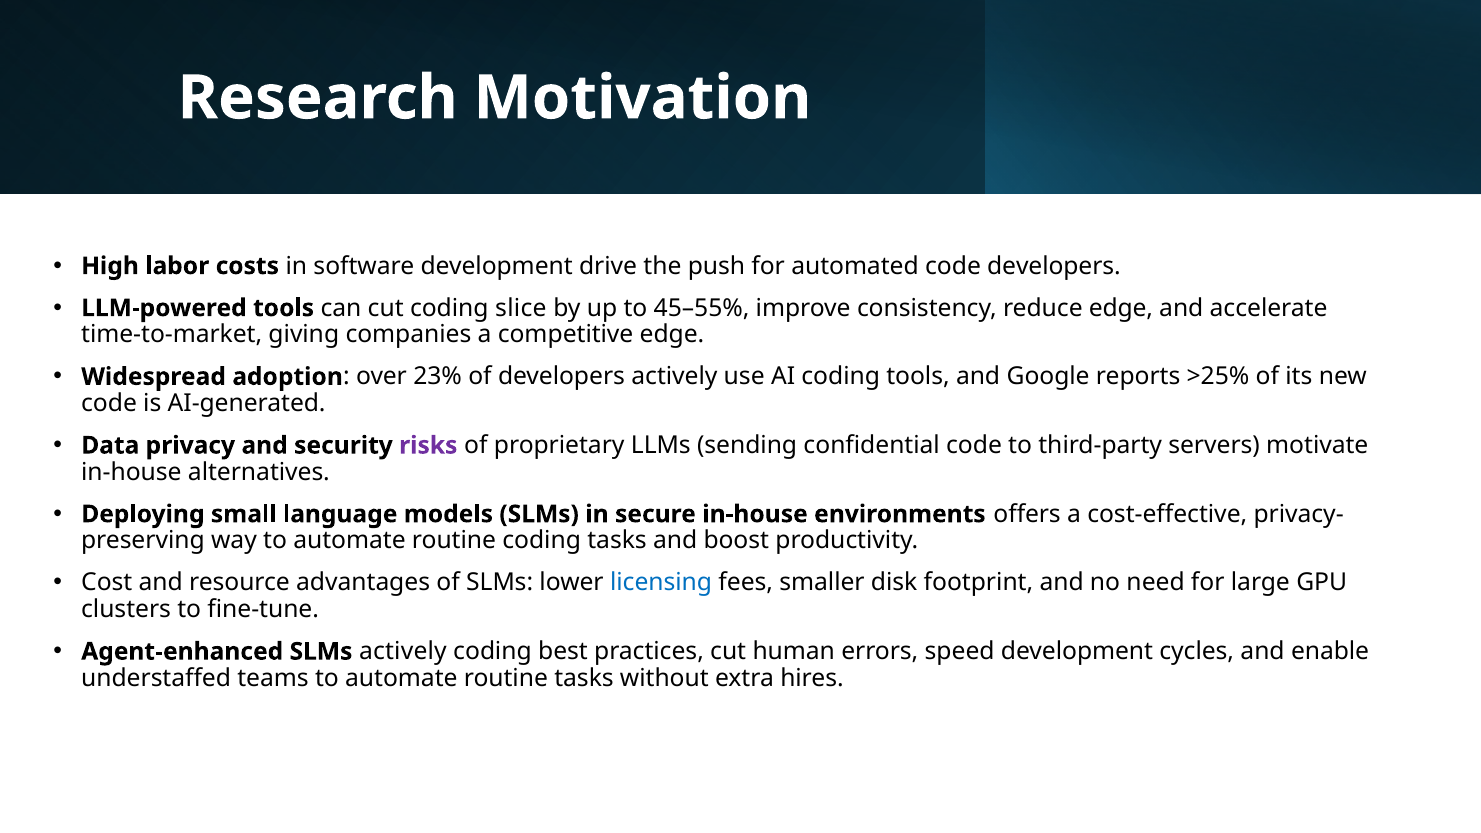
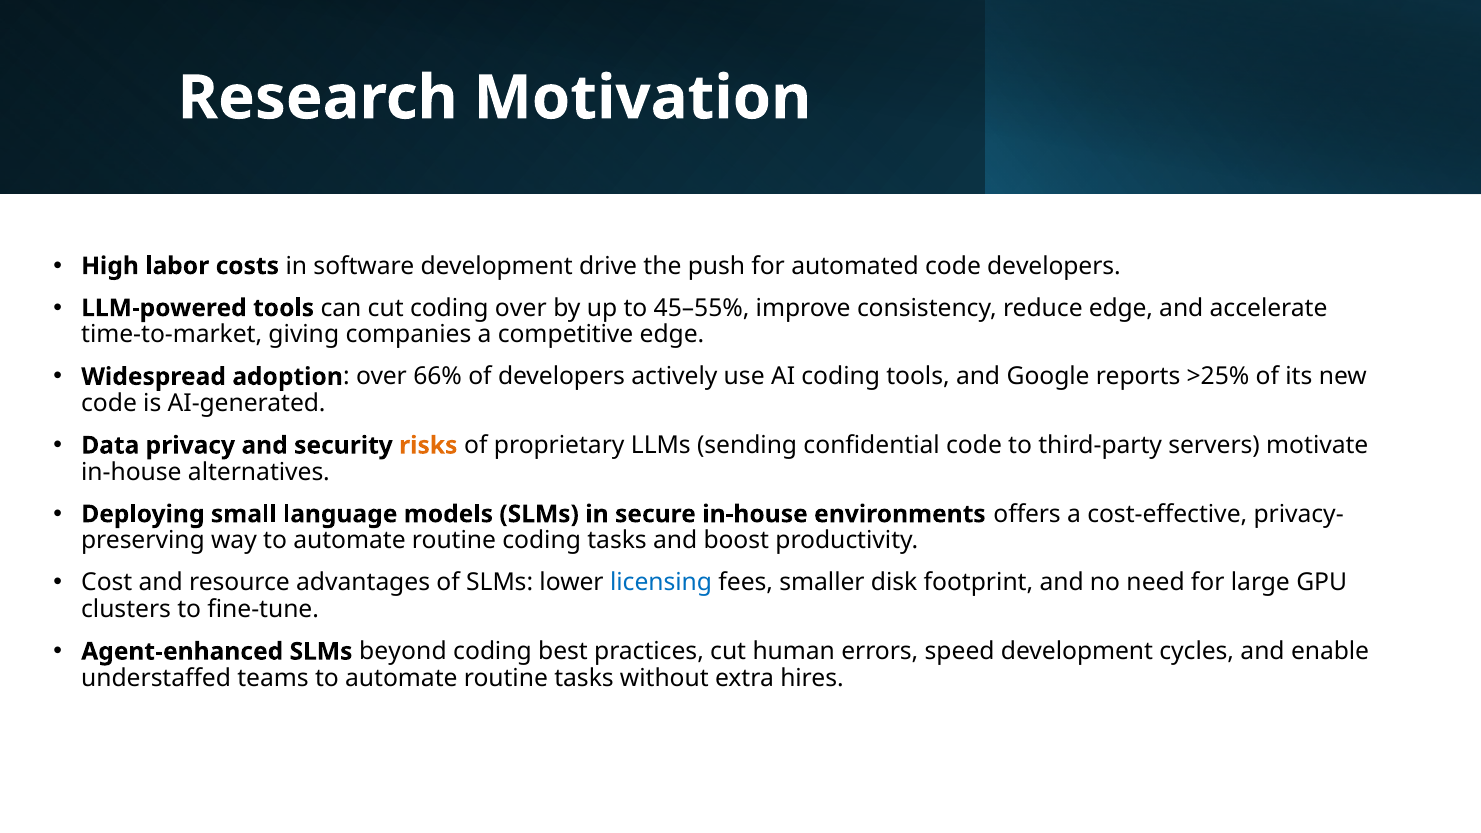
coding slice: slice -> over
23%: 23% -> 66%
risks colour: purple -> orange
SLMs actively: actively -> beyond
